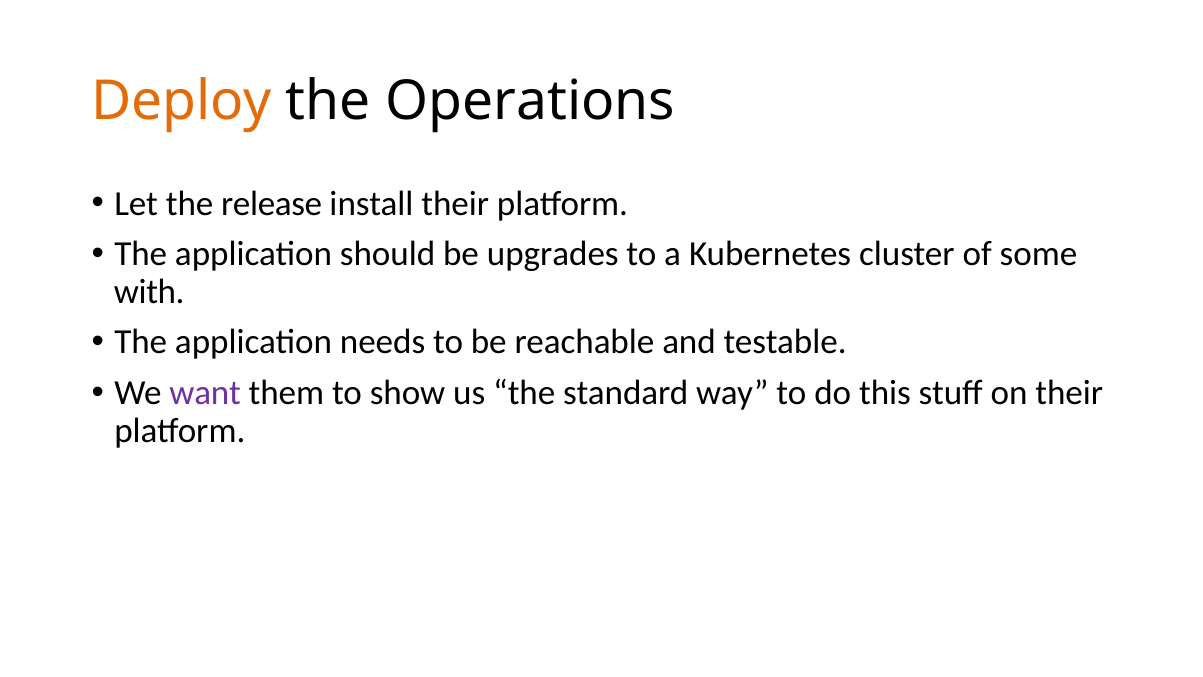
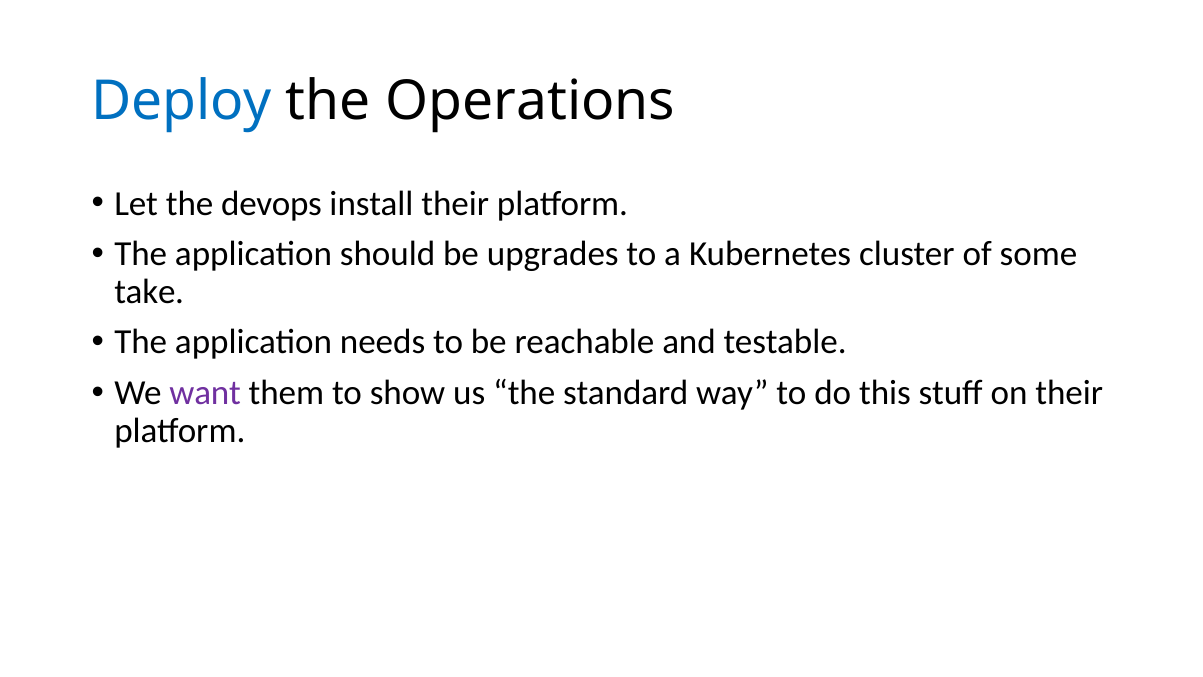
Deploy colour: orange -> blue
release: release -> devops
with: with -> take
